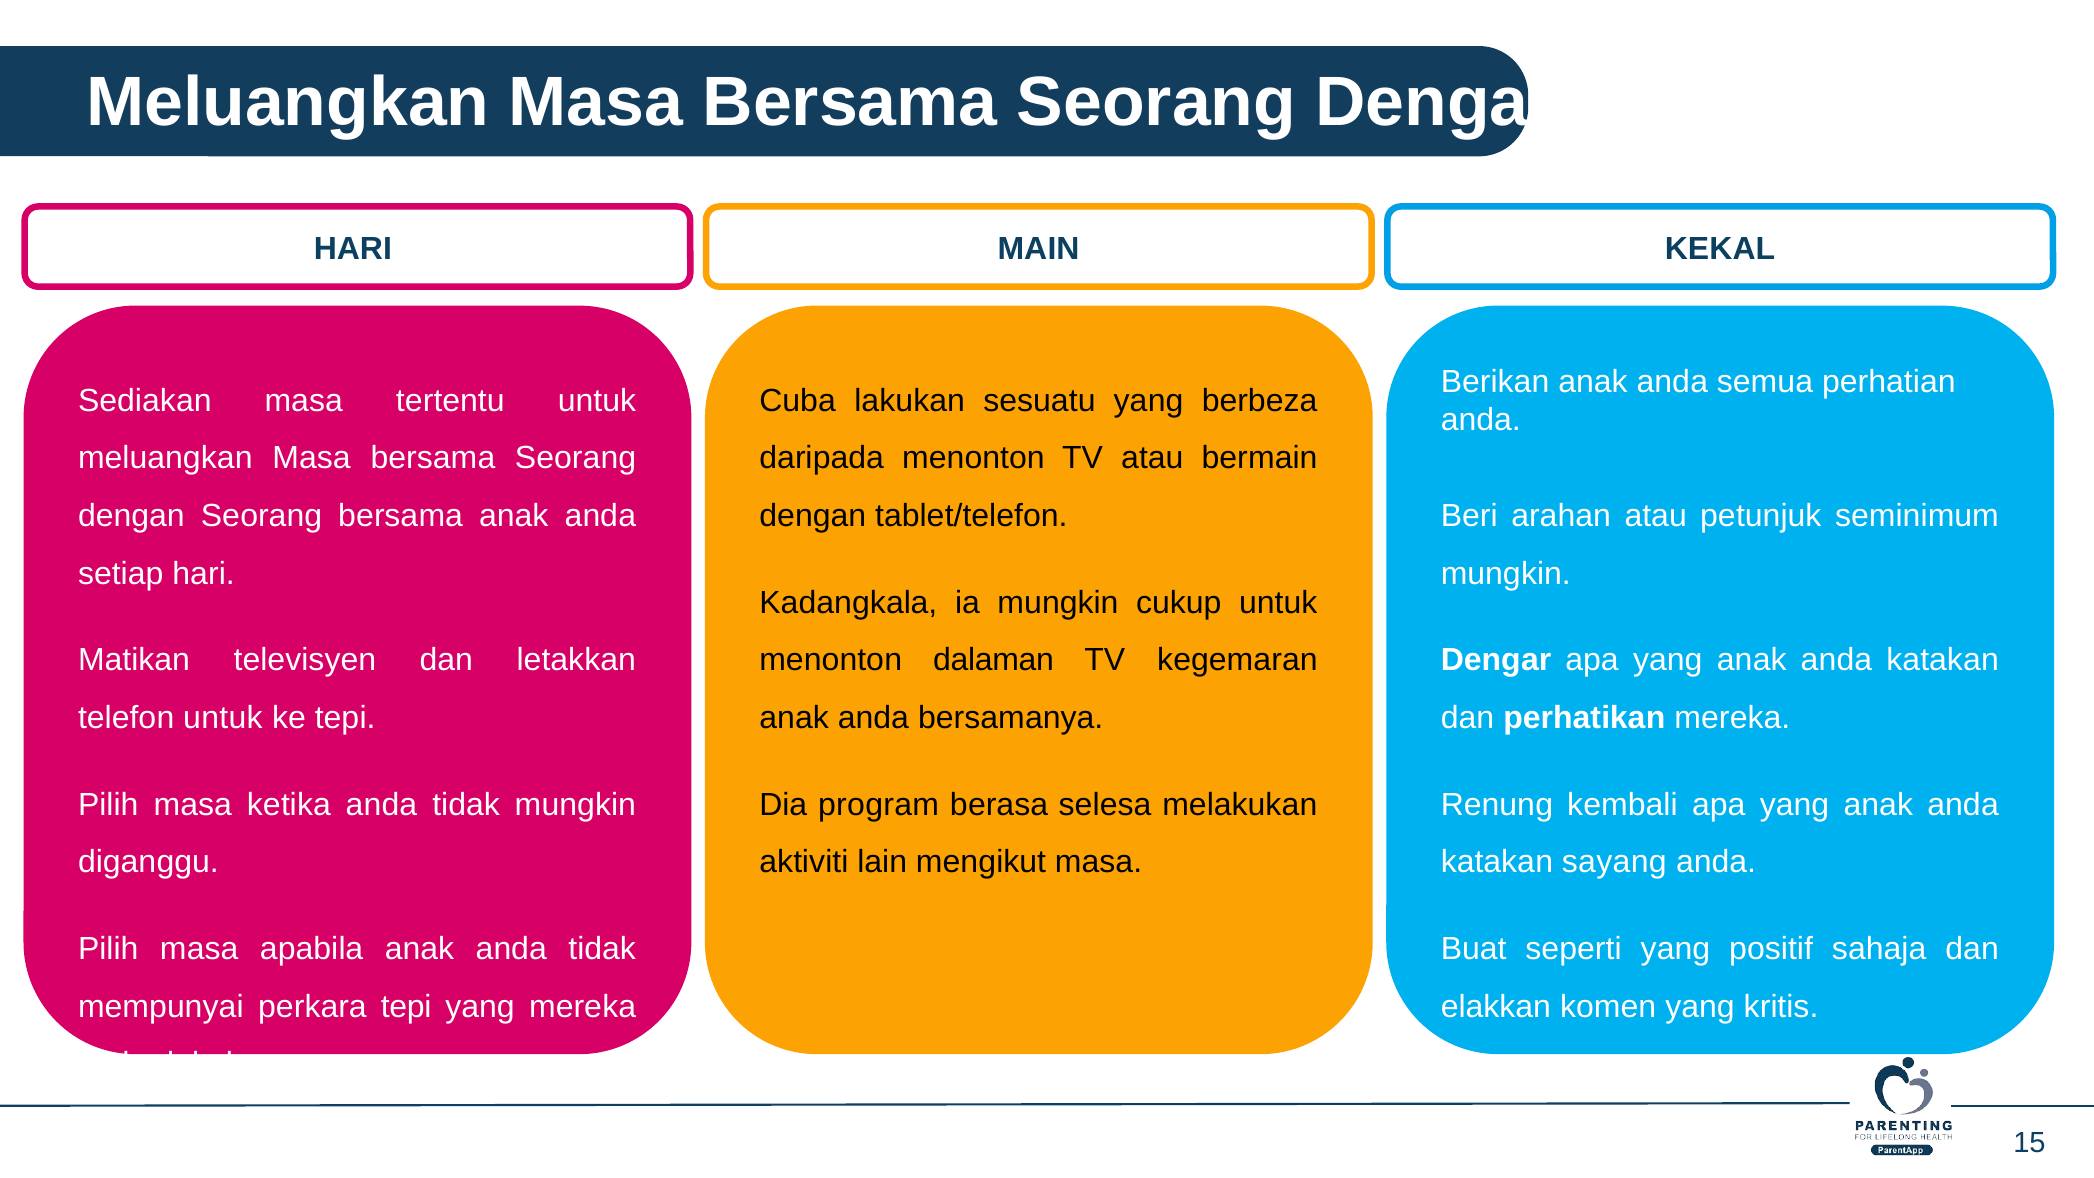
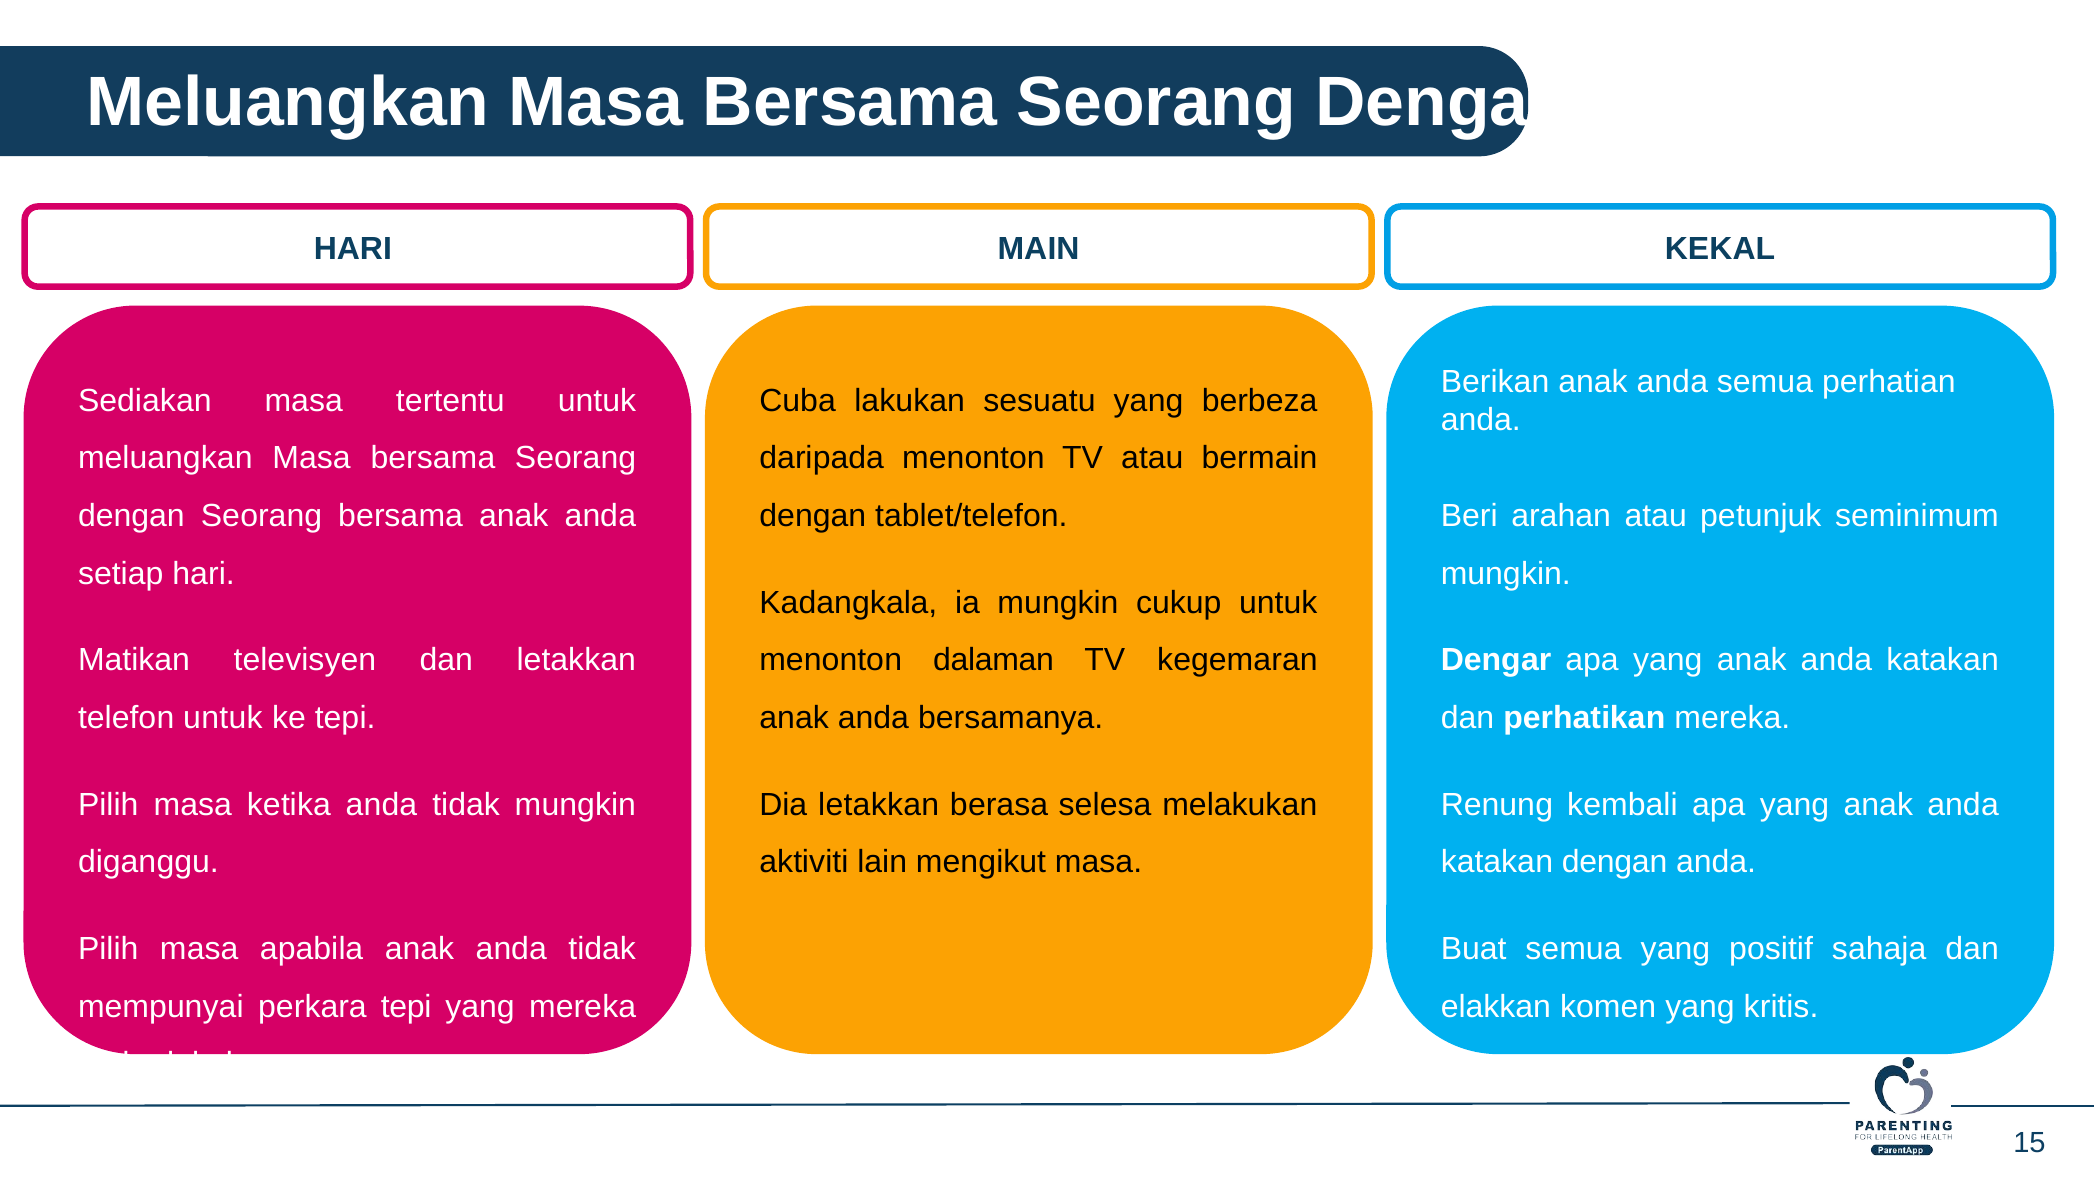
Dia program: program -> letakkan
katakan sayang: sayang -> dengan
Buat seperti: seperti -> semua
